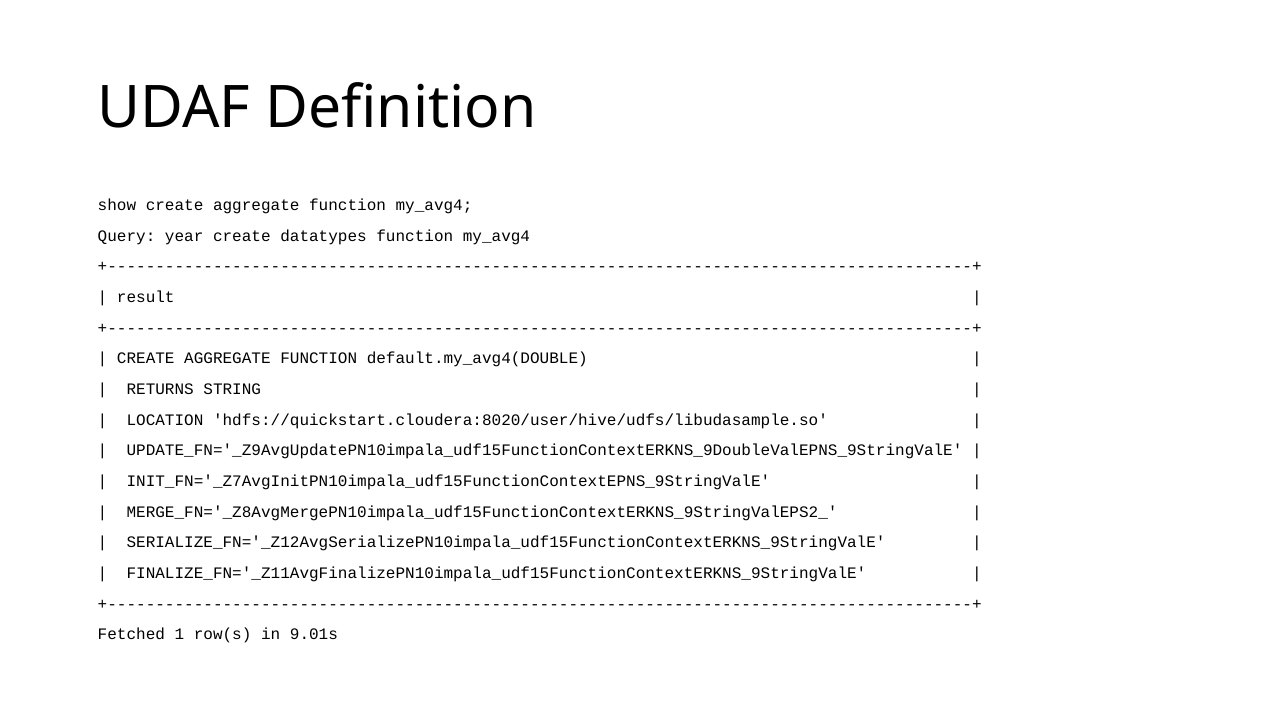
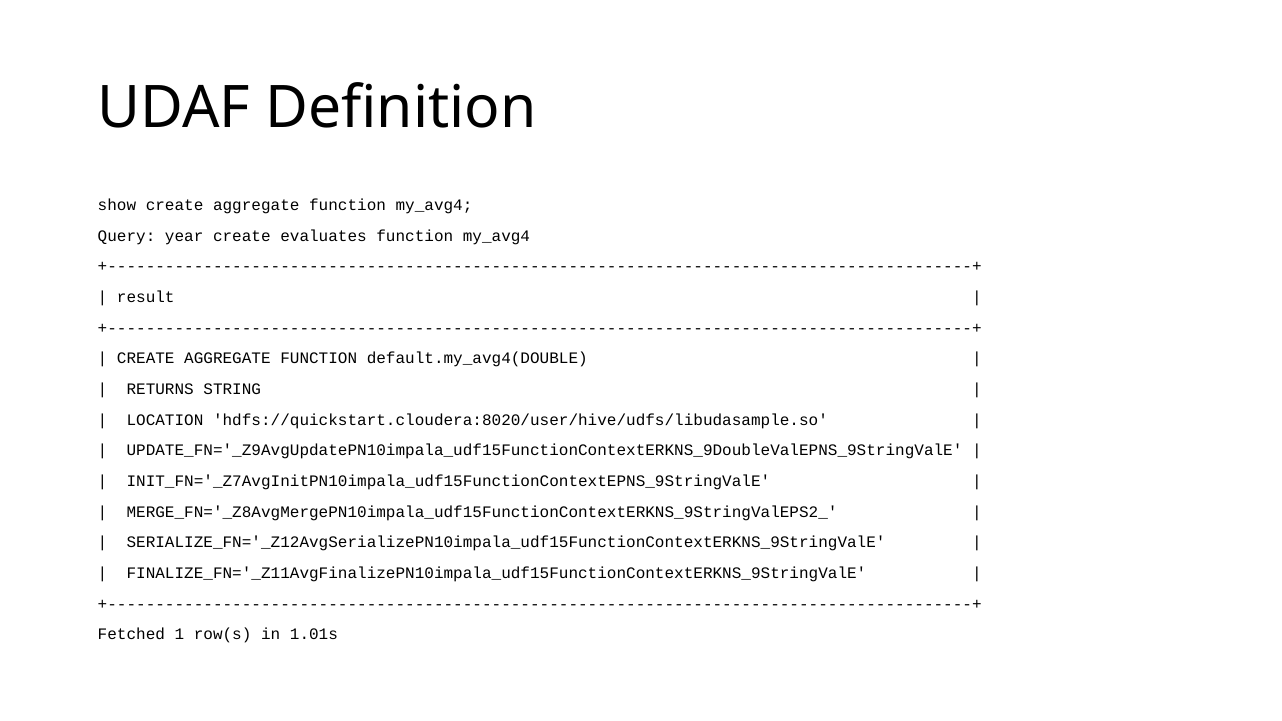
datatypes: datatypes -> evaluates
9.01s: 9.01s -> 1.01s
